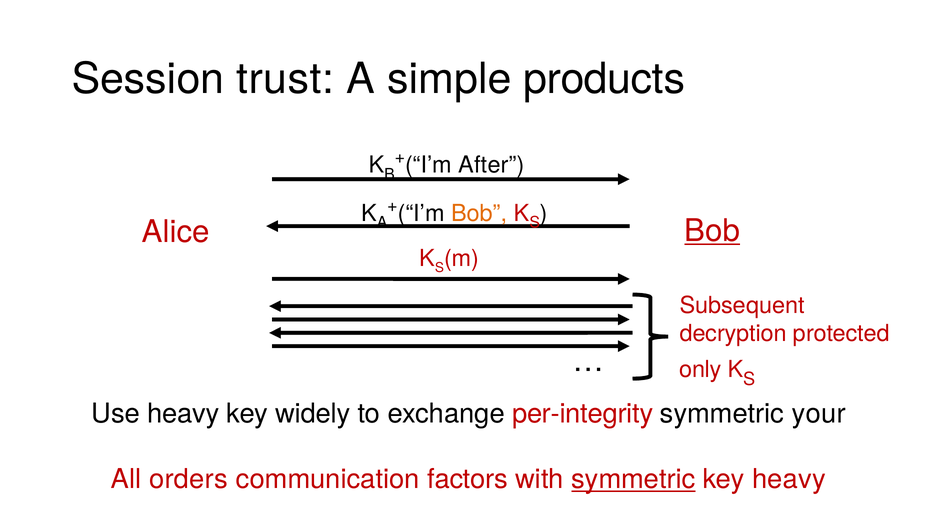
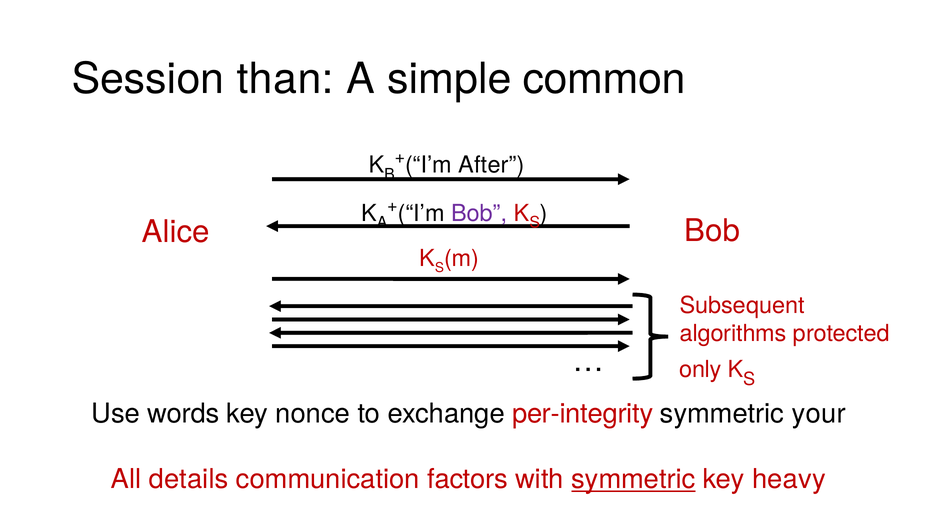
trust: trust -> than
products: products -> common
Bob at (479, 213) colour: orange -> purple
Bob at (712, 231) underline: present -> none
decryption: decryption -> algorithms
Use heavy: heavy -> words
widely: widely -> nonce
orders: orders -> details
